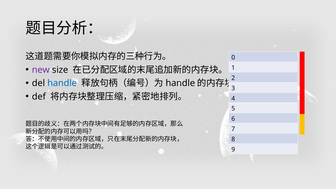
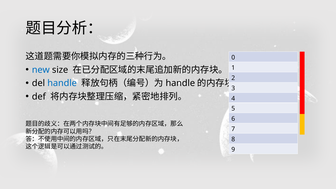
new colour: purple -> blue
